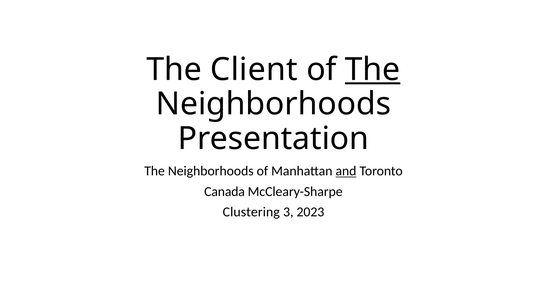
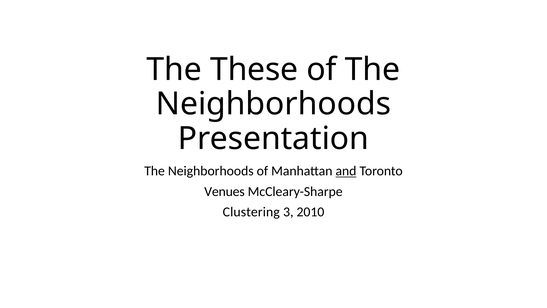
Client: Client -> These
The at (373, 69) underline: present -> none
Canada: Canada -> Venues
2023: 2023 -> 2010
